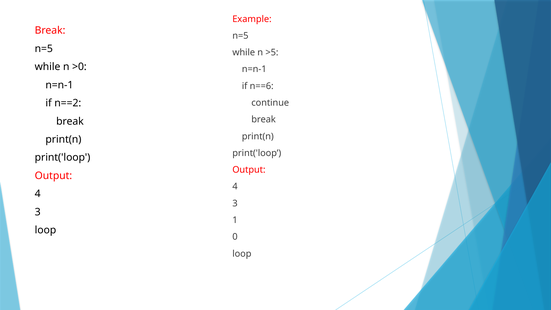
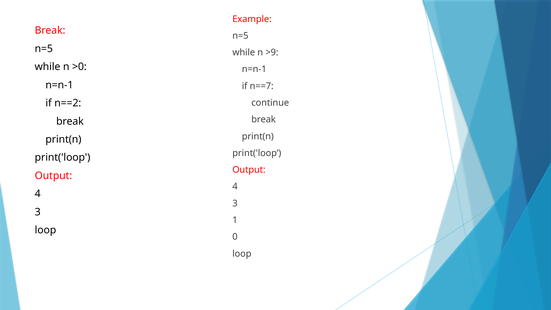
>5: >5 -> >9
n==6: n==6 -> n==7
